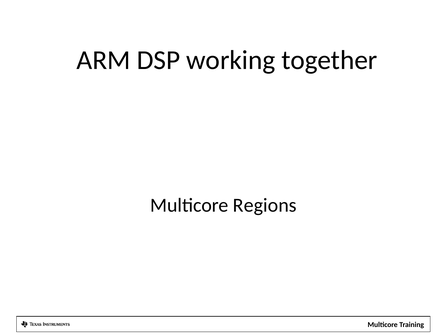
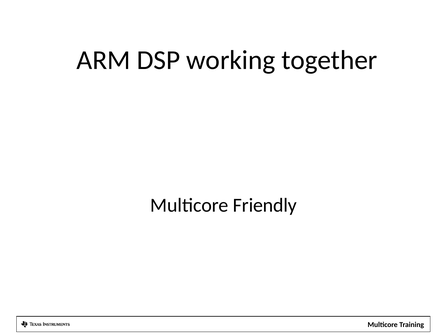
Regions: Regions -> Friendly
